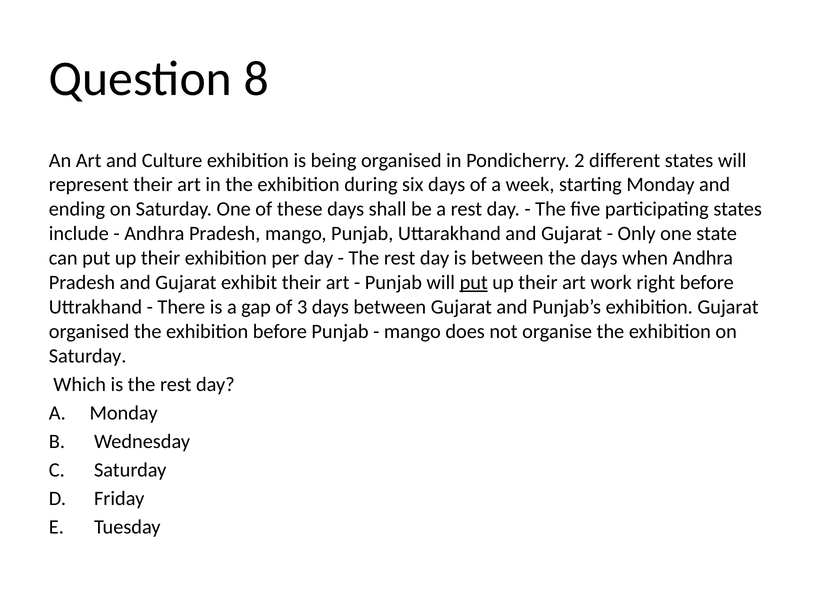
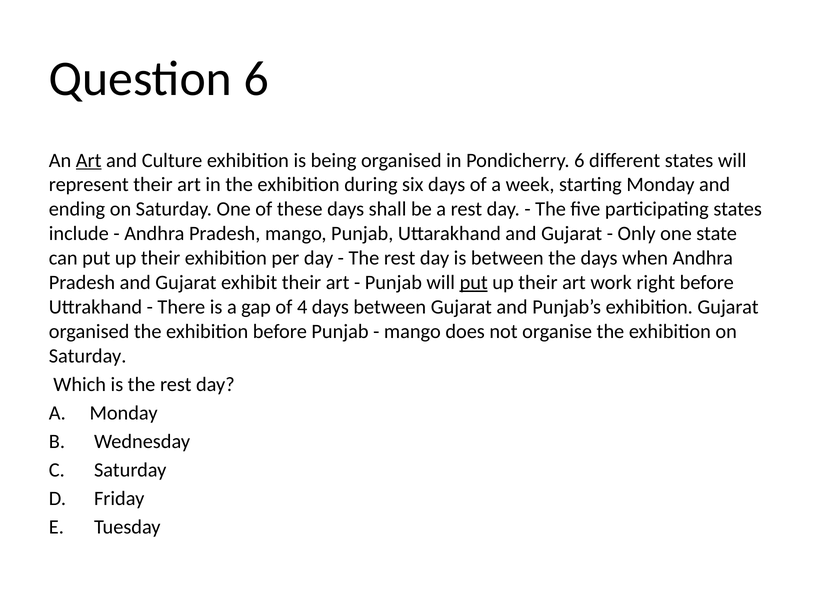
Question 8: 8 -> 6
Art at (89, 160) underline: none -> present
Pondicherry 2: 2 -> 6
3: 3 -> 4
